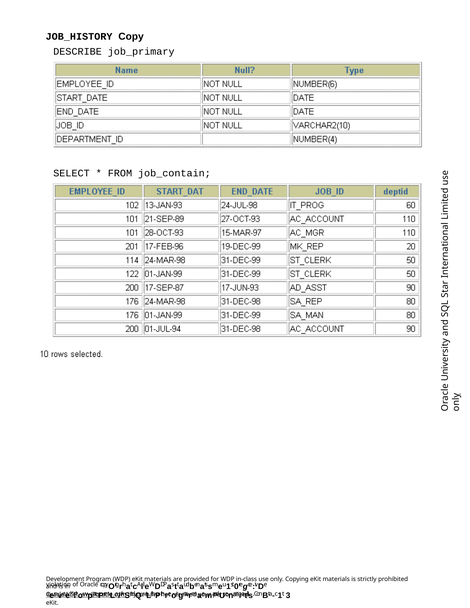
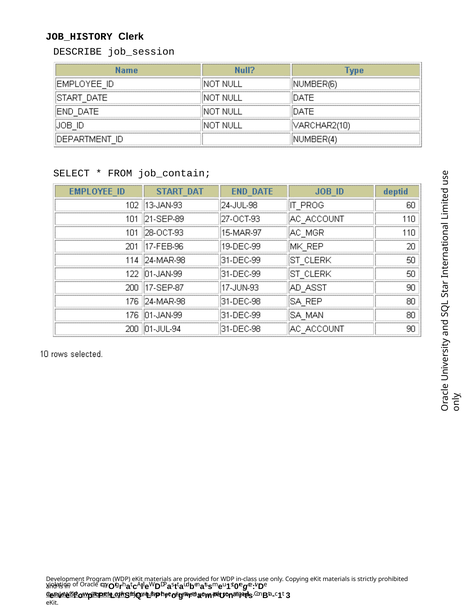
Copy: Copy -> Clerk
job_primary: job_primary -> job_session
